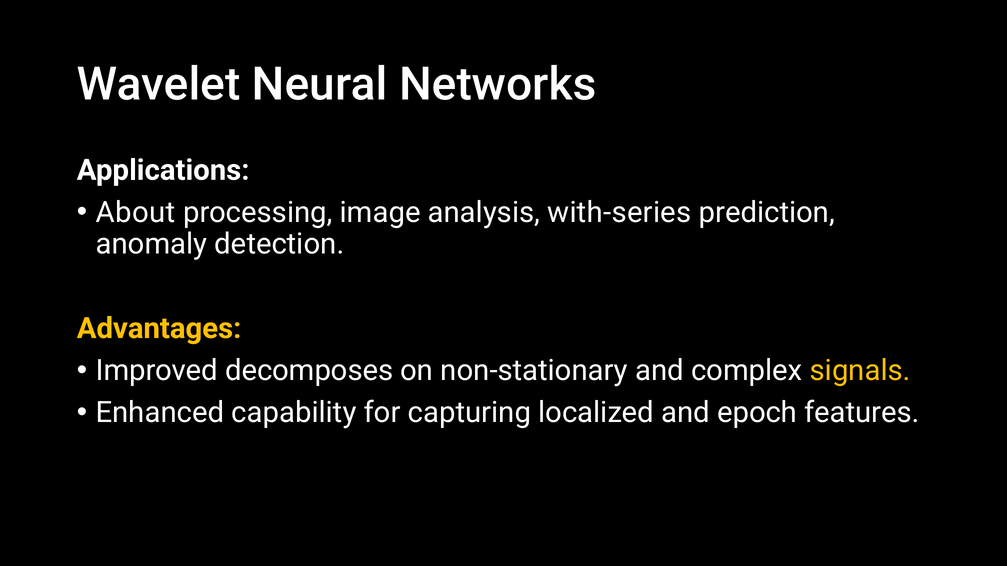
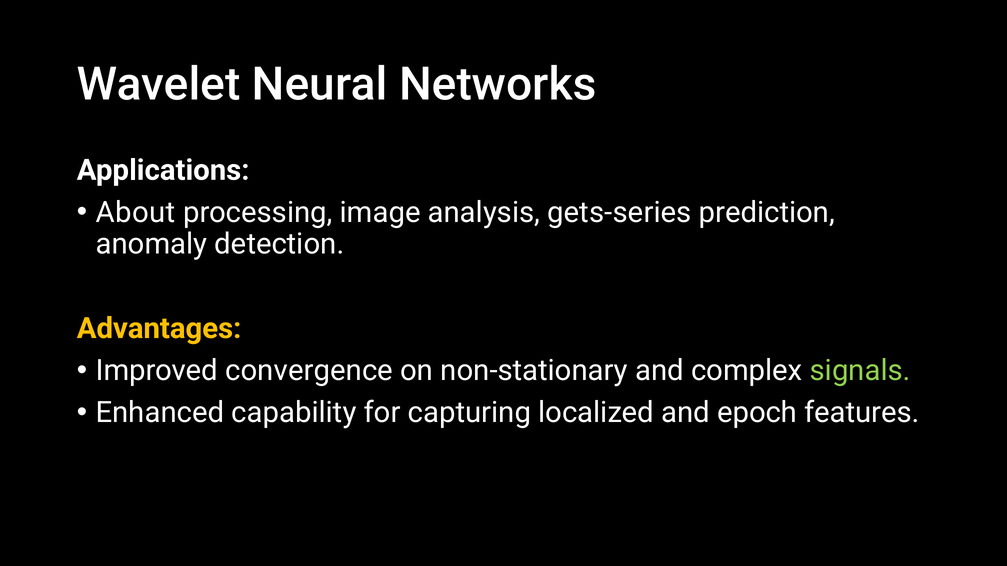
with-series: with-series -> gets-series
decomposes: decomposes -> convergence
signals colour: yellow -> light green
